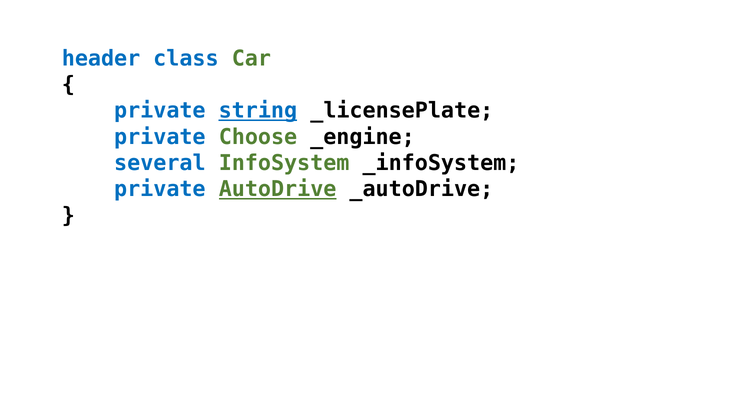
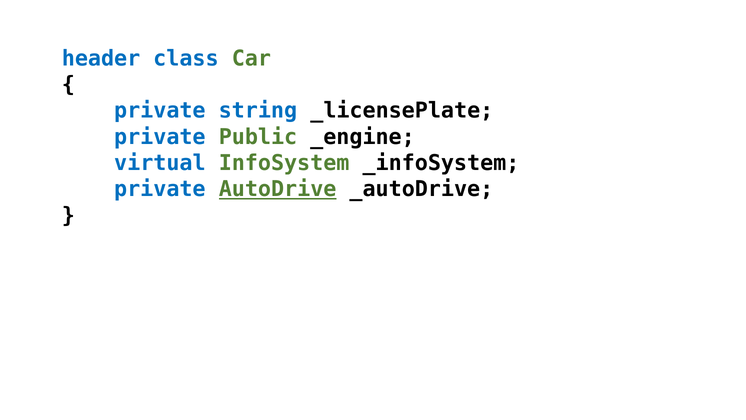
string underline: present -> none
Choose: Choose -> Public
several: several -> virtual
